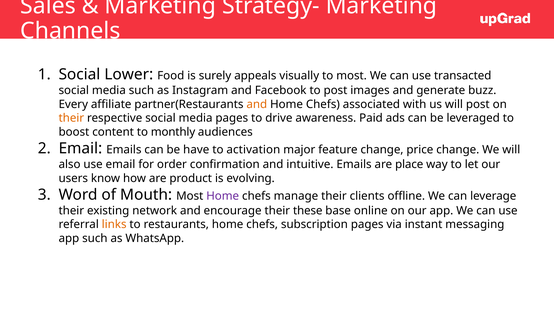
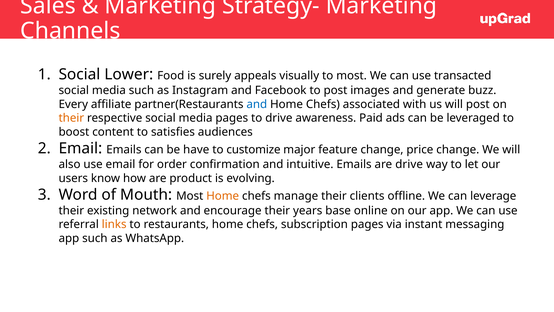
and at (257, 104) colour: orange -> blue
monthly: monthly -> satisfies
activation: activation -> customize
are place: place -> drive
Home at (223, 196) colour: purple -> orange
these: these -> years
